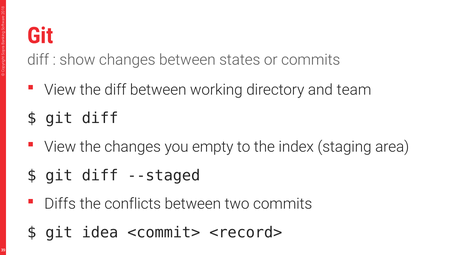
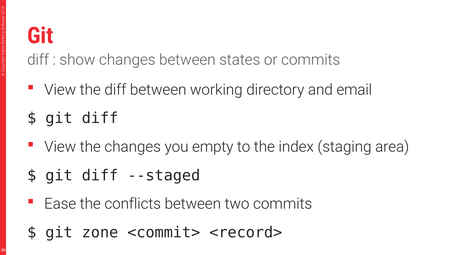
team: team -> email
Diffs: Diffs -> Ease
idea: idea -> zone
